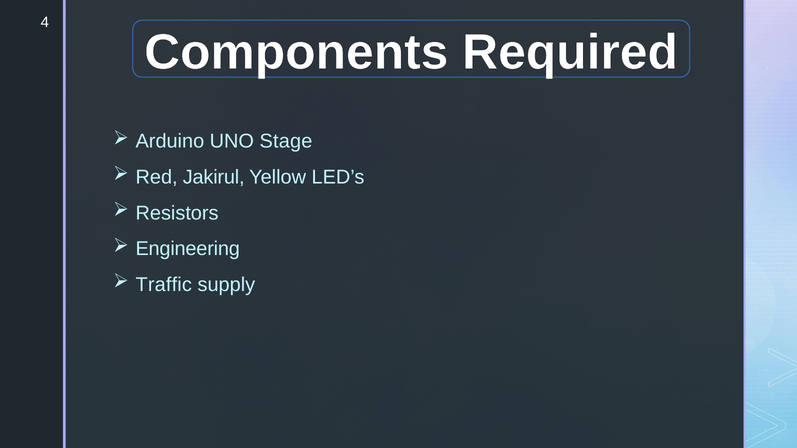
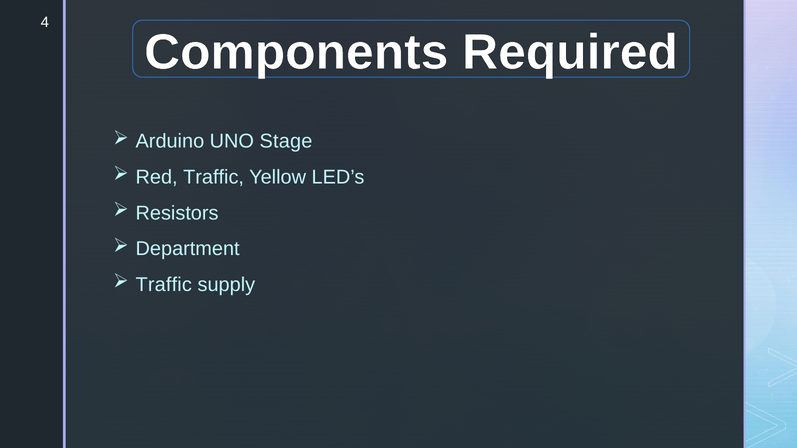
Red Jakirul: Jakirul -> Traffic
Engineering: Engineering -> Department
